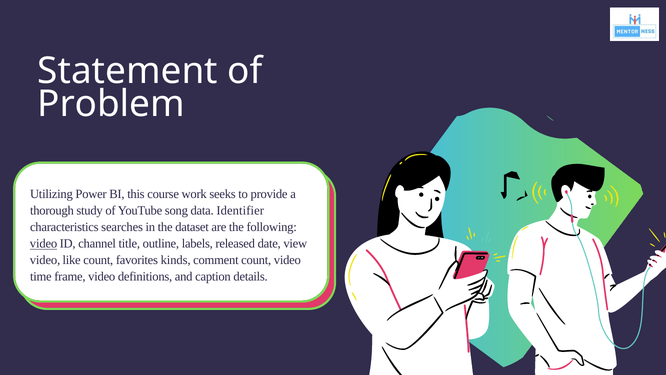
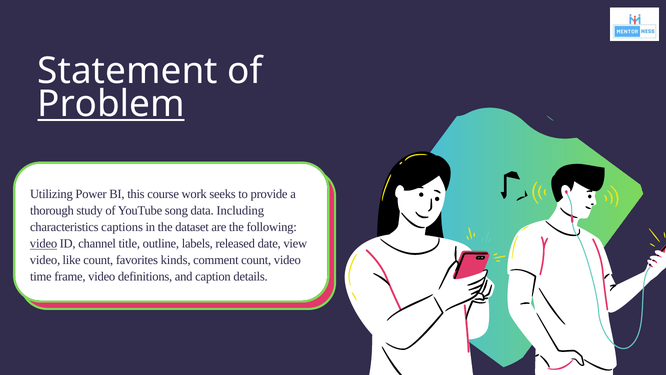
Problem underline: none -> present
Identifier: Identifier -> Including
searches: searches -> captions
